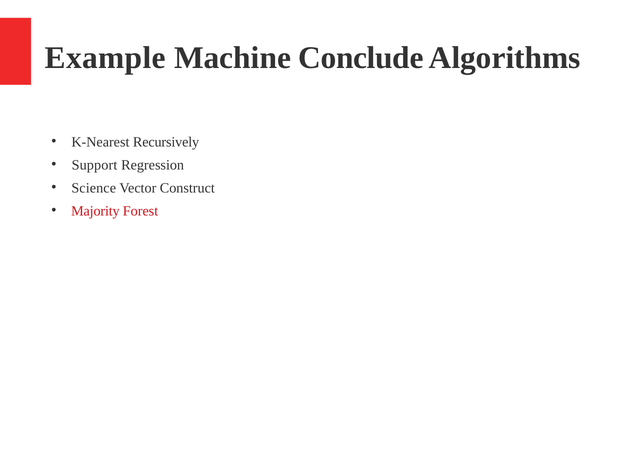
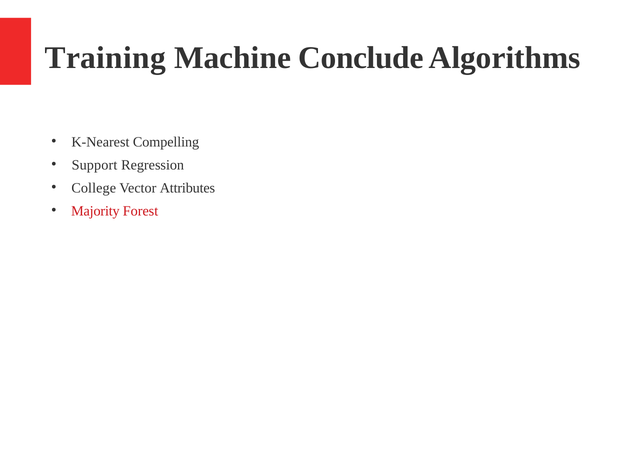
Example: Example -> Training
Recursively: Recursively -> Compelling
Science: Science -> College
Construct: Construct -> Attributes
